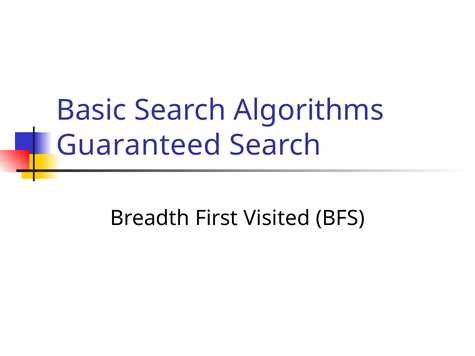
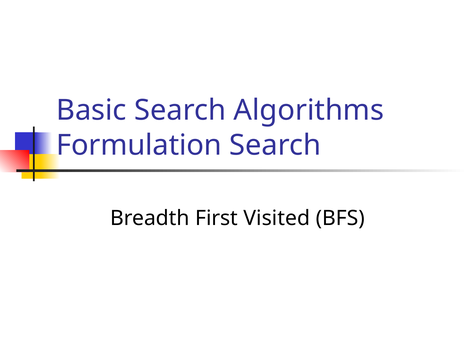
Guaranteed: Guaranteed -> Formulation
